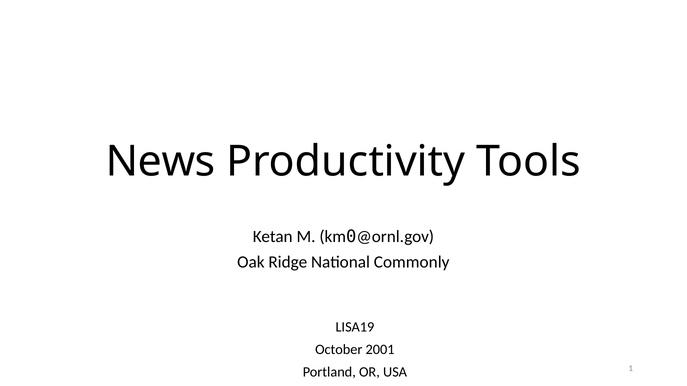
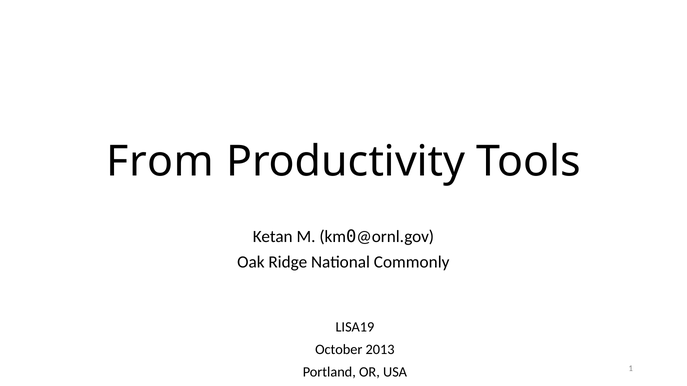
News: News -> From
2001: 2001 -> 2013
